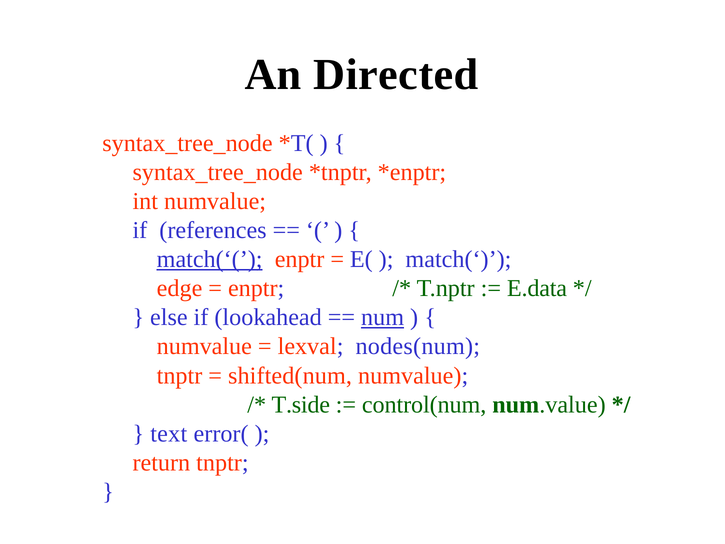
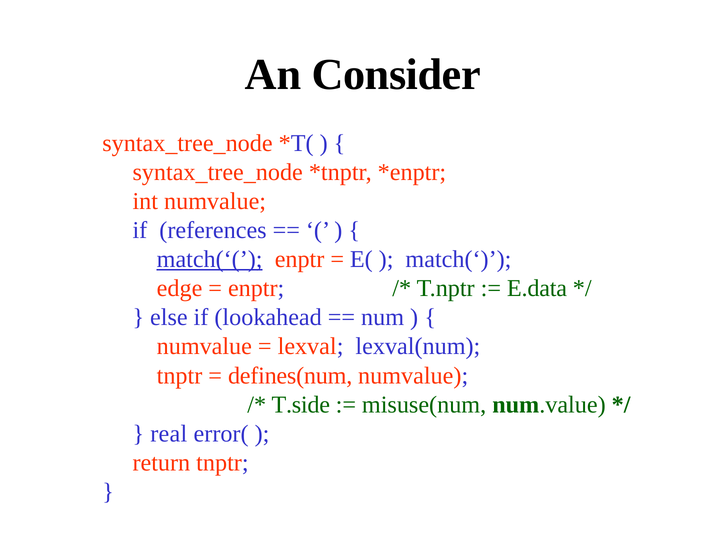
Directed: Directed -> Consider
num underline: present -> none
nodes(num: nodes(num -> lexval(num
shifted(num: shifted(num -> defines(num
control(num: control(num -> misuse(num
text: text -> real
